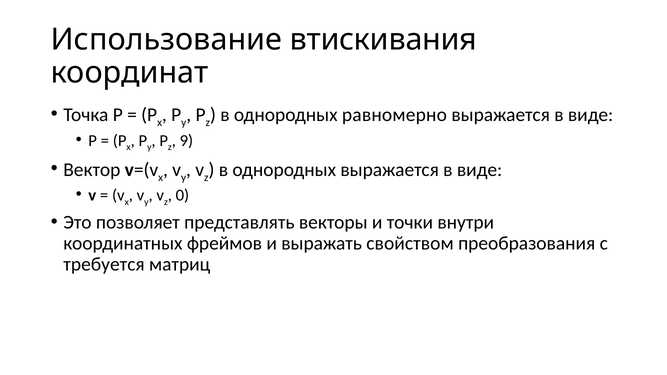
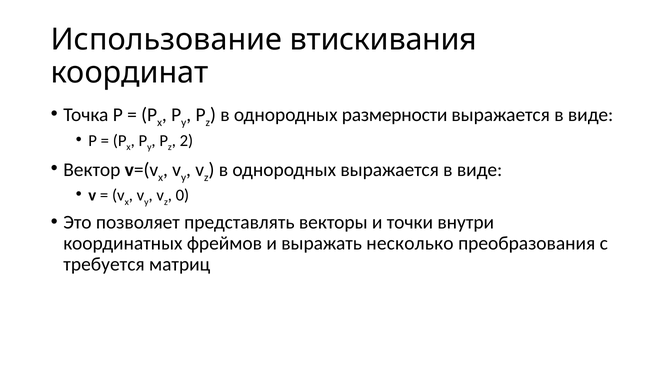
равномерно: равномерно -> размерности
9: 9 -> 2
свойством: свойством -> несколько
